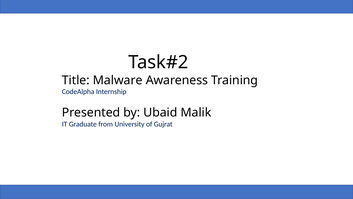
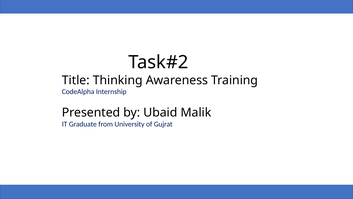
Malware: Malware -> Thinking
